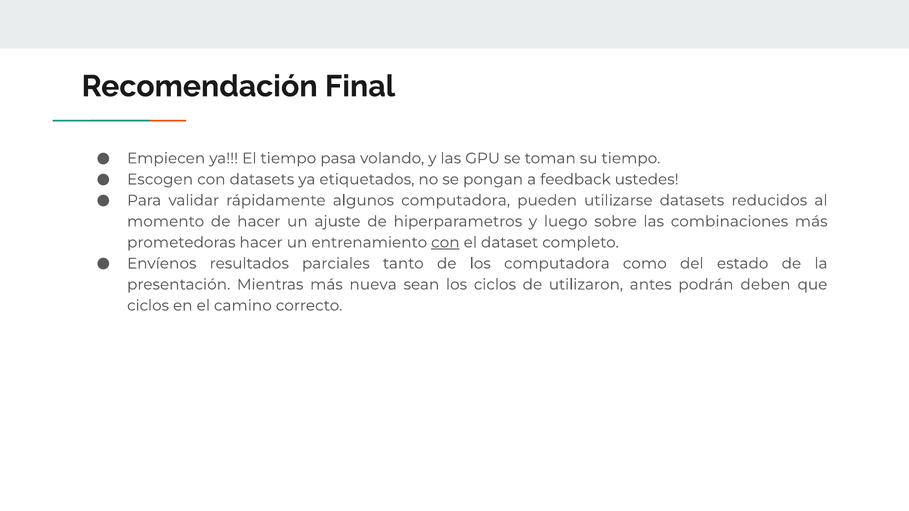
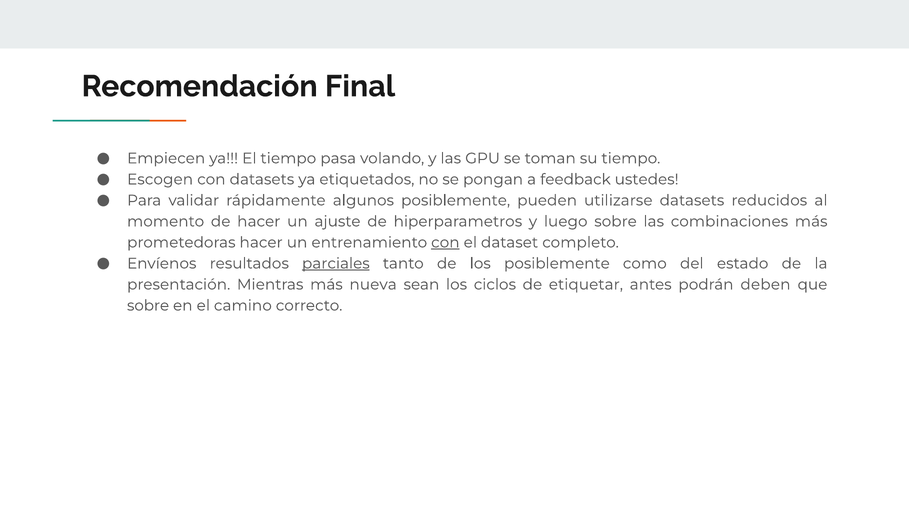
algunos computadora: computadora -> posiblemente
parciales underline: none -> present
los computadora: computadora -> posiblemente
utilizaron: utilizaron -> etiquetar
ciclos at (148, 306): ciclos -> sobre
